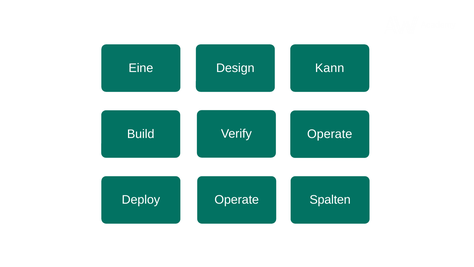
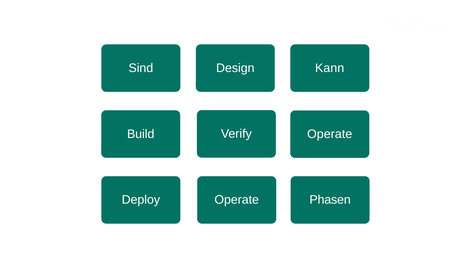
Eine: Eine -> Sind
Spalten: Spalten -> Phasen
